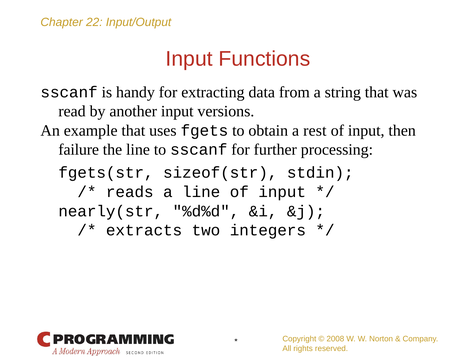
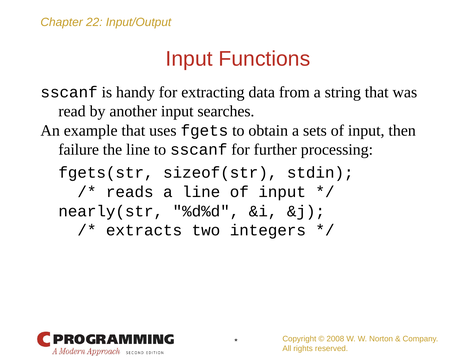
versions: versions -> searches
rest: rest -> sets
